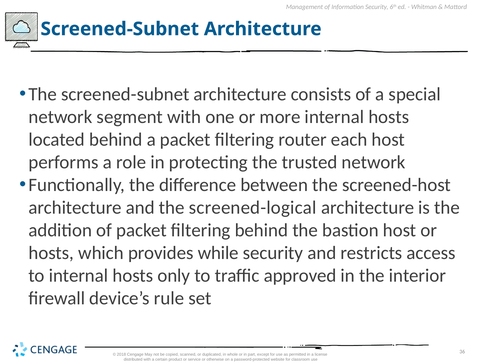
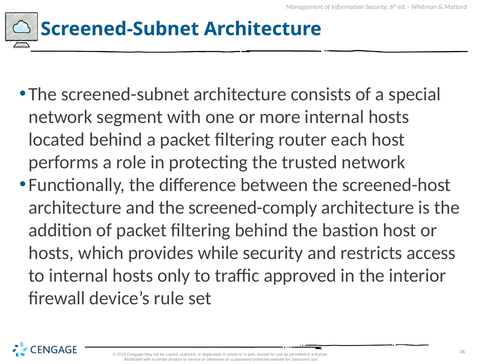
screened-logical: screened-logical -> screened-comply
